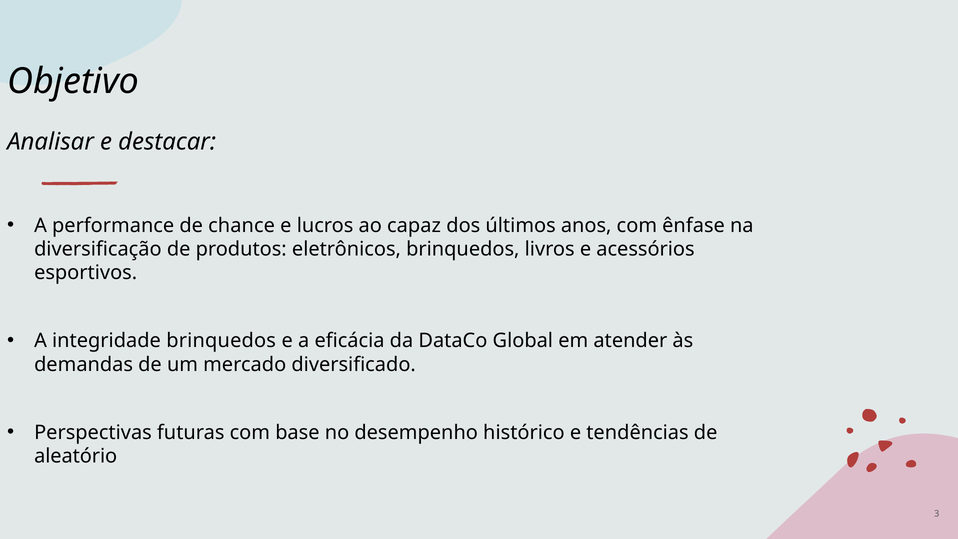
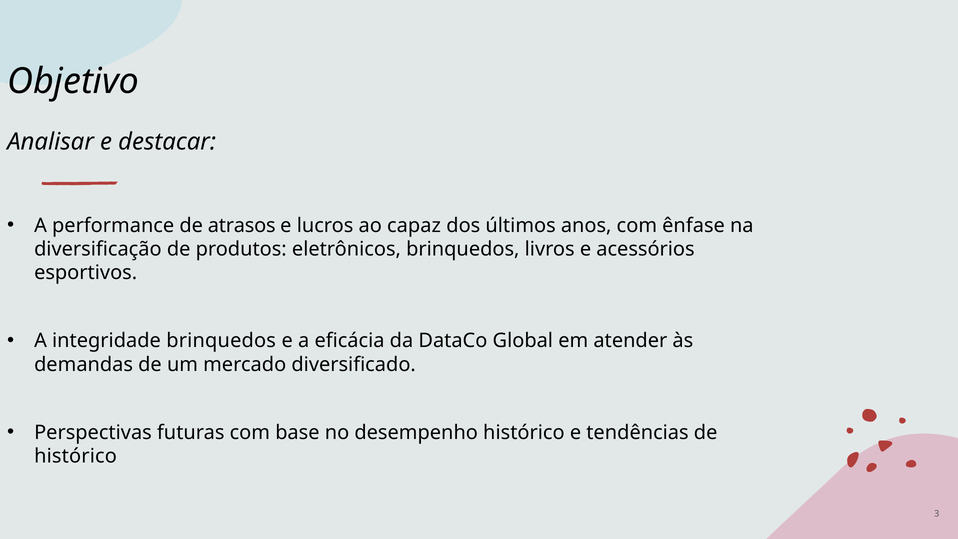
chance: chance -> atrasos
aleatório at (76, 456): aleatório -> histórico
